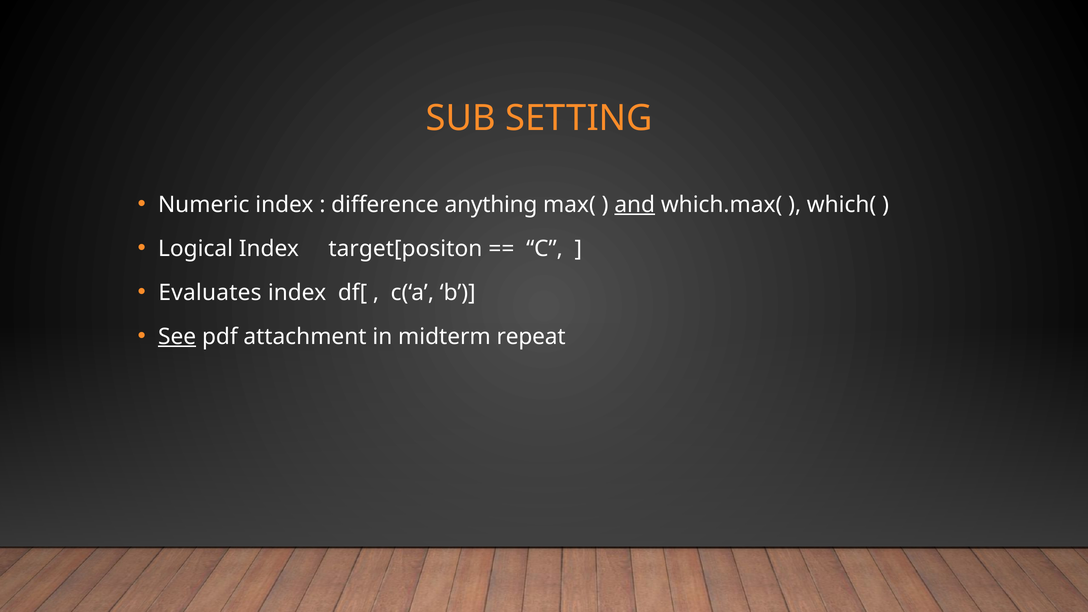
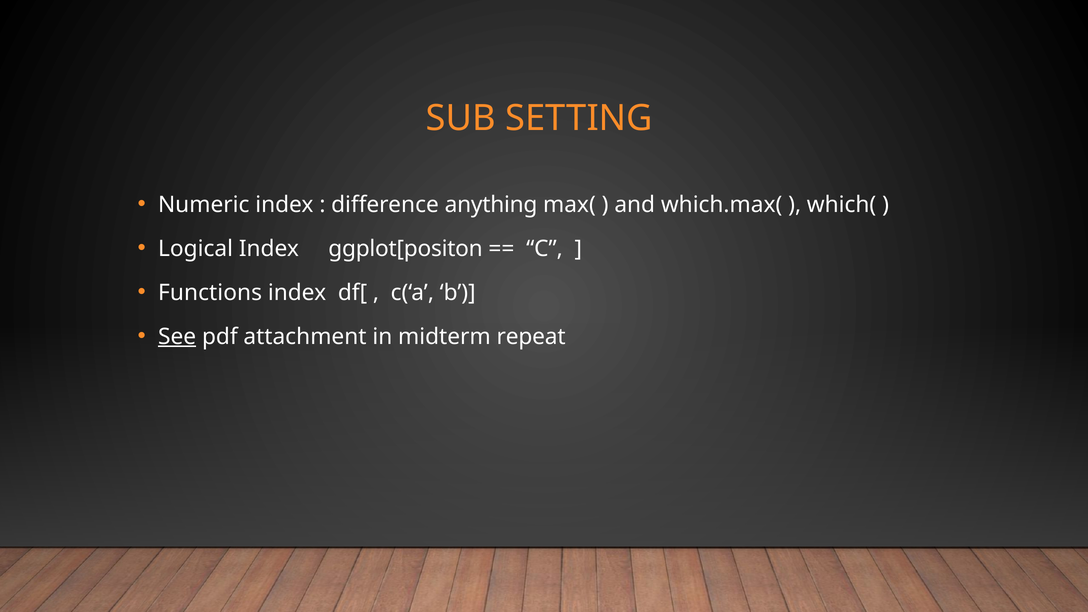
and underline: present -> none
target[positon: target[positon -> ggplot[positon
Evaluates: Evaluates -> Functions
